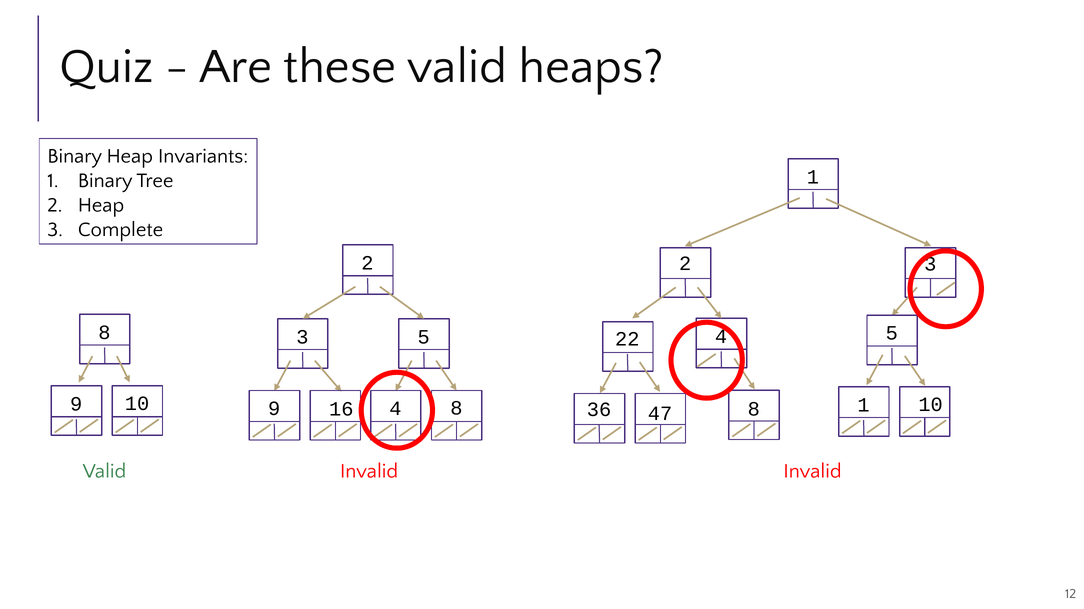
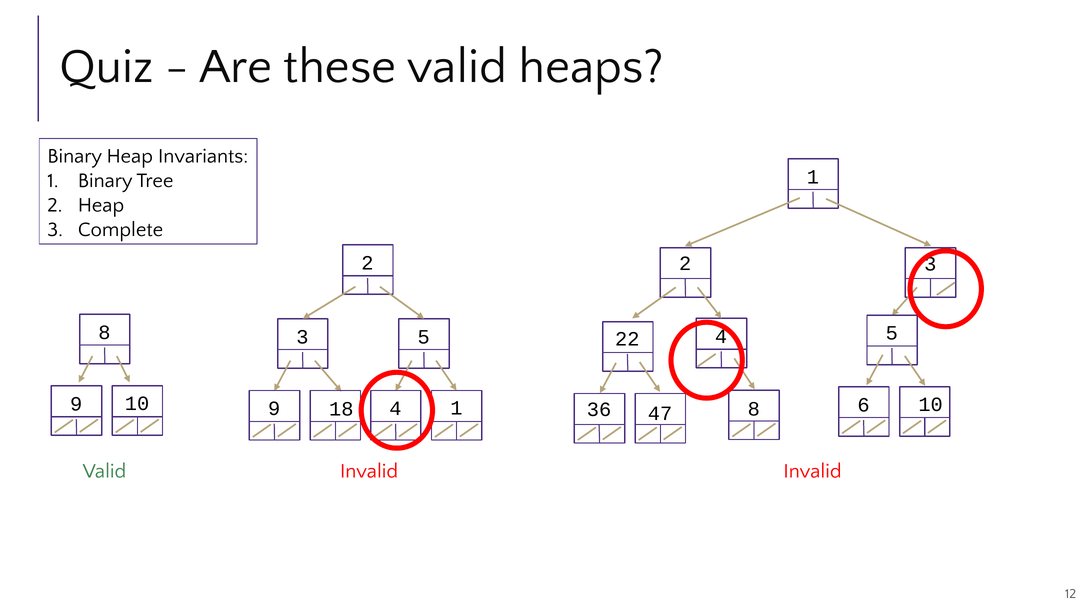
16: 16 -> 18
8 at (456, 409): 8 -> 1
8 1: 1 -> 6
